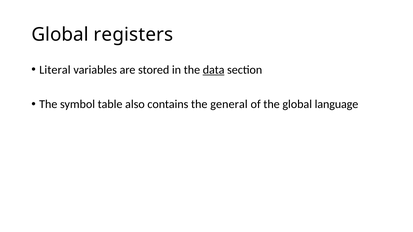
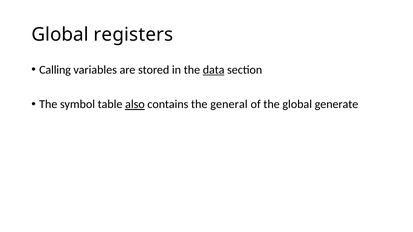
Literal: Literal -> Calling
also underline: none -> present
language: language -> generate
